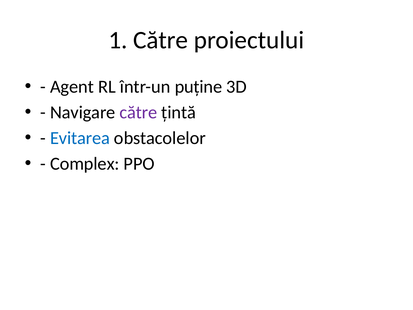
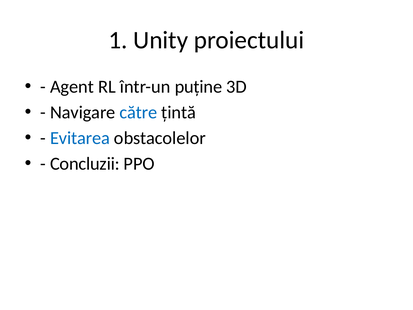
1 Către: Către -> Unity
către at (138, 112) colour: purple -> blue
Complex: Complex -> Concluzii
